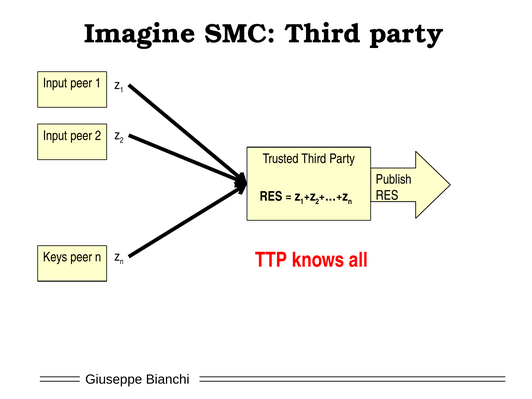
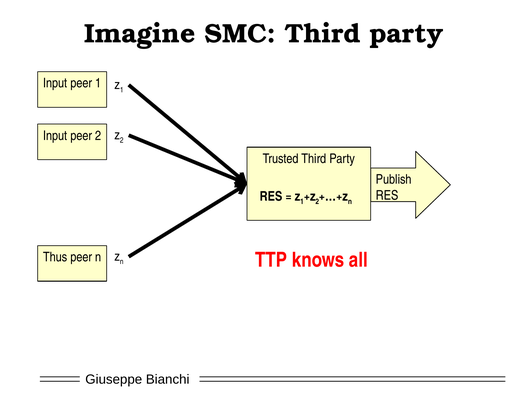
Keys: Keys -> Thus
